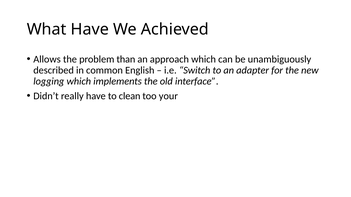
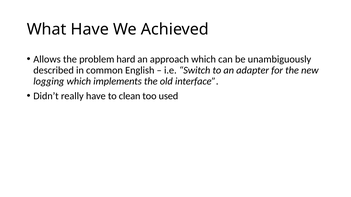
than: than -> hard
your: your -> used
